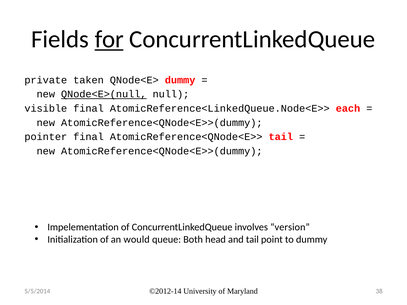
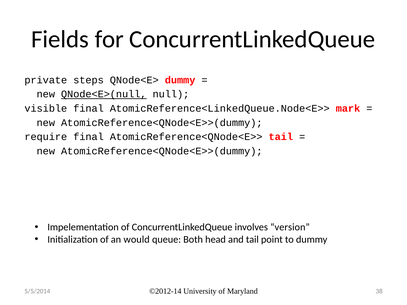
for underline: present -> none
taken: taken -> steps
each: each -> mark
pointer: pointer -> require
